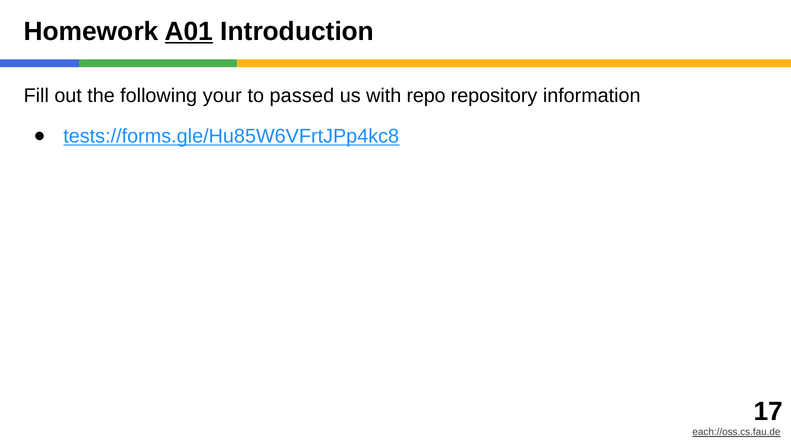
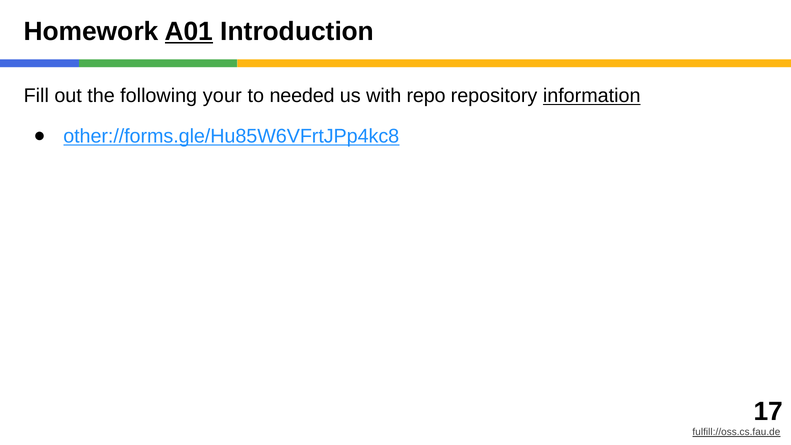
passed: passed -> needed
information underline: none -> present
tests://forms.gle/Hu85W6VFrtJPp4kc8: tests://forms.gle/Hu85W6VFrtJPp4kc8 -> other://forms.gle/Hu85W6VFrtJPp4kc8
each://oss.cs.fau.de: each://oss.cs.fau.de -> fulfill://oss.cs.fau.de
